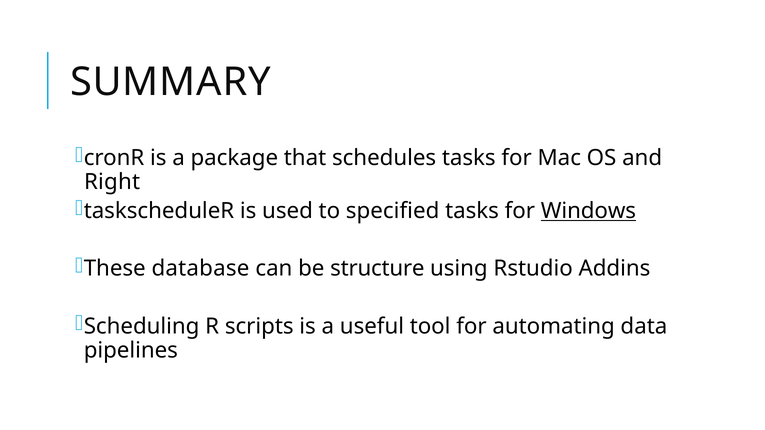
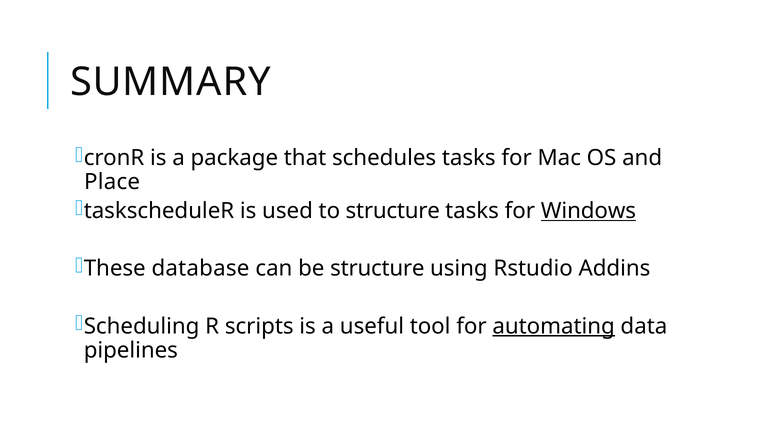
Right: Right -> Place
to specified: specified -> structure
automating underline: none -> present
